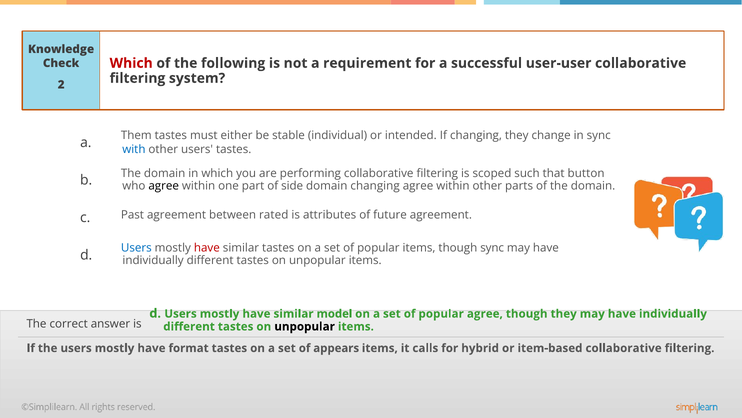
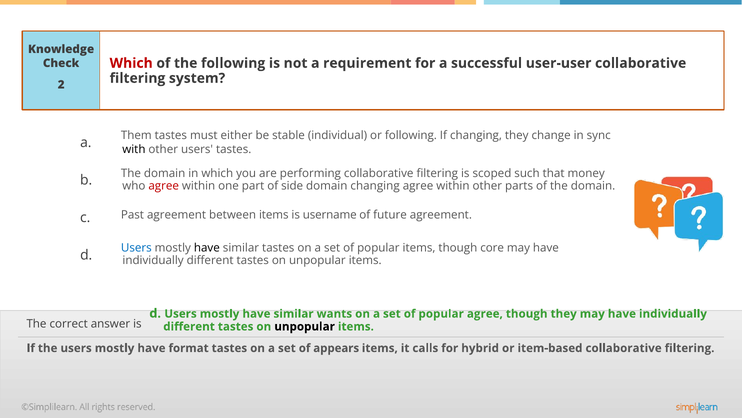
or intended: intended -> following
with colour: blue -> black
button: button -> money
agree at (164, 186) colour: black -> red
between rated: rated -> items
attributes: attributes -> username
have at (207, 247) colour: red -> black
though sync: sync -> core
model: model -> wants
